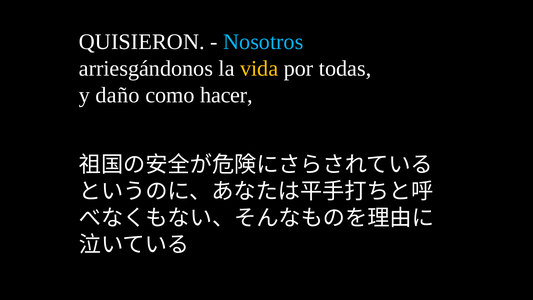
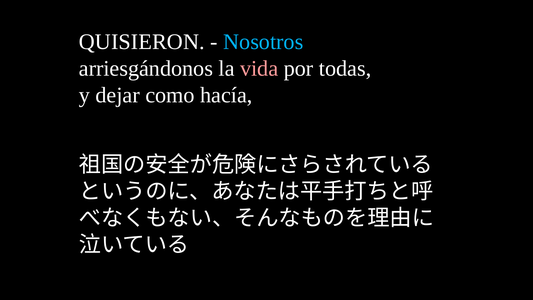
vida colour: yellow -> pink
daño: daño -> dejar
hacer: hacer -> hacía
